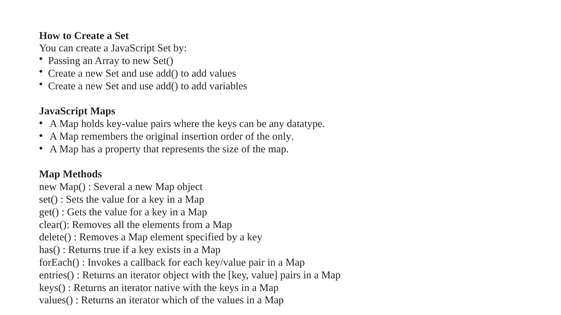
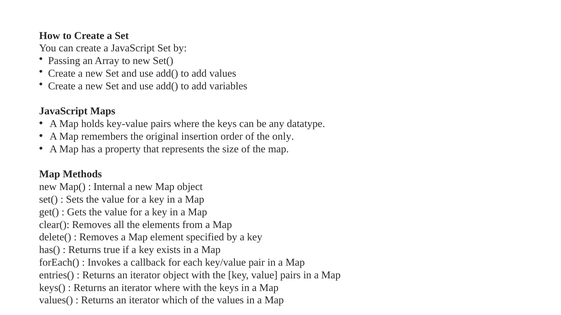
Several: Several -> Internal
iterator native: native -> where
